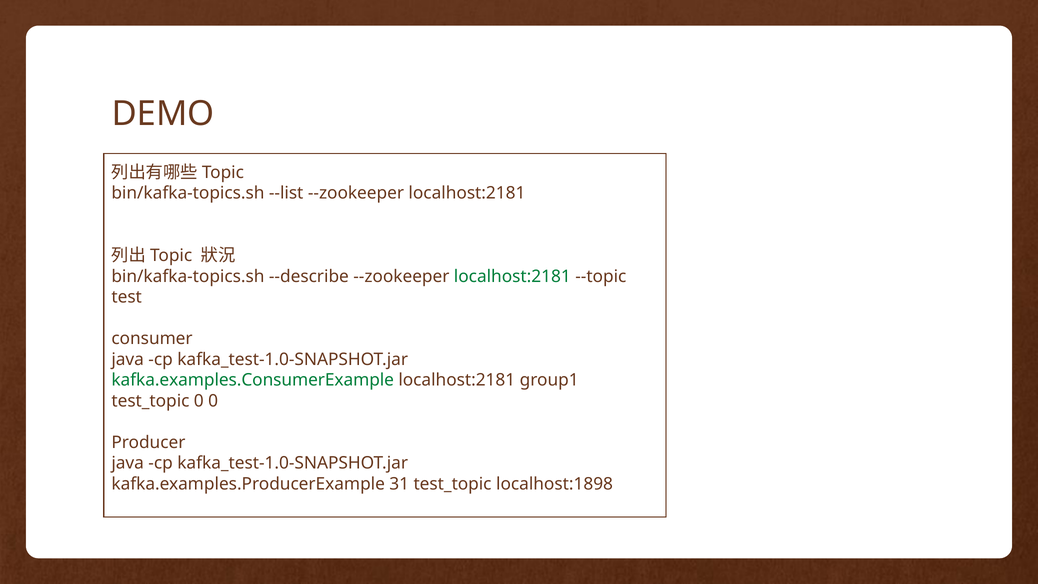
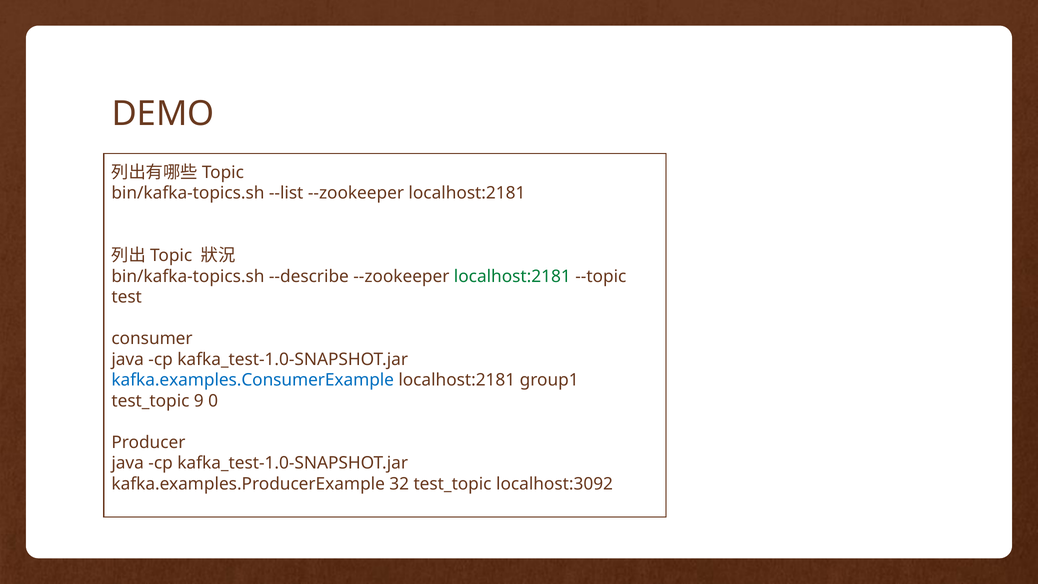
kafka.examples.ConsumerExample colour: green -> blue
test_topic 0: 0 -> 9
31: 31 -> 32
localhost:1898: localhost:1898 -> localhost:3092
